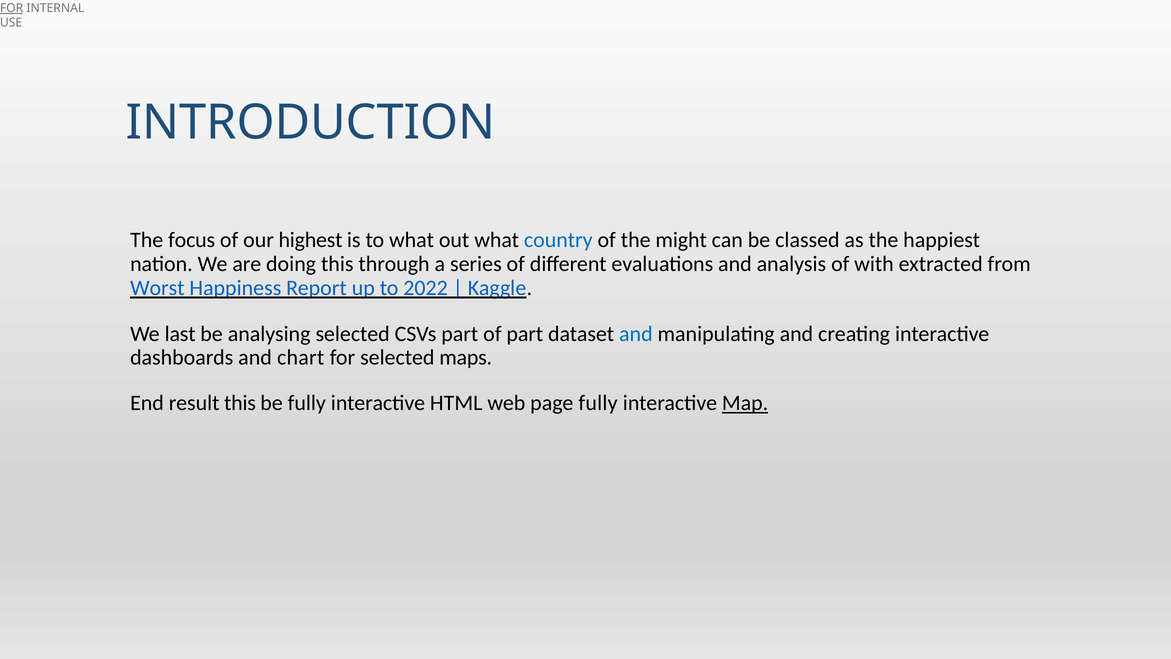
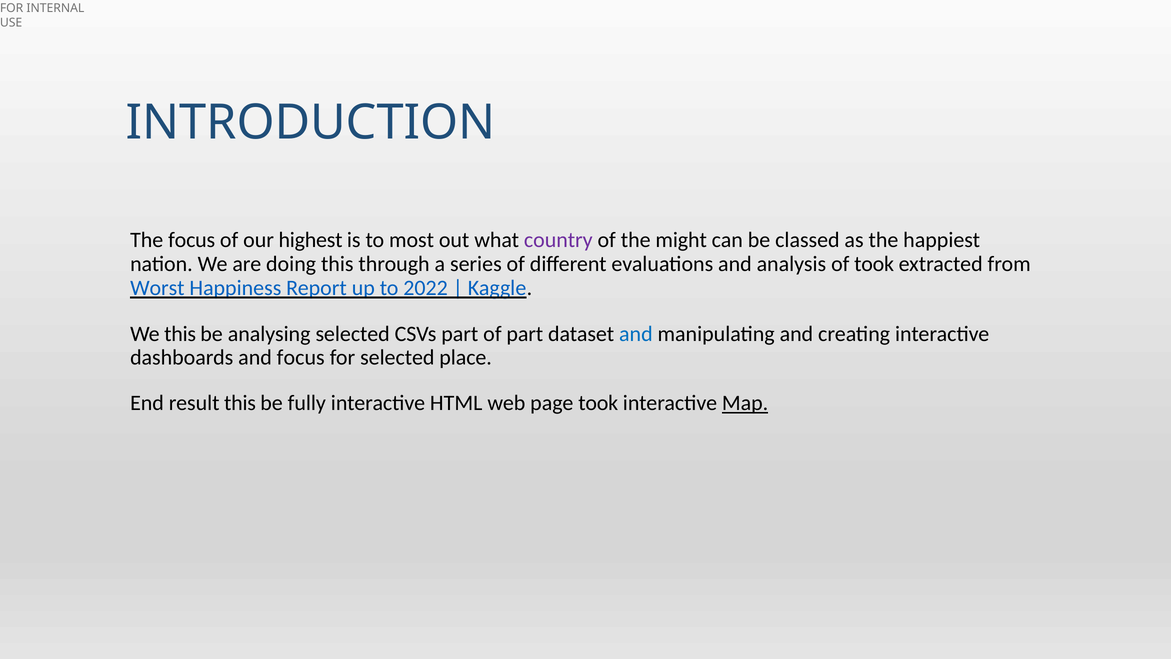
FOR at (12, 8) underline: present -> none
to what: what -> most
country colour: blue -> purple
of with: with -> took
We last: last -> this
and chart: chart -> focus
maps: maps -> place
page fully: fully -> took
